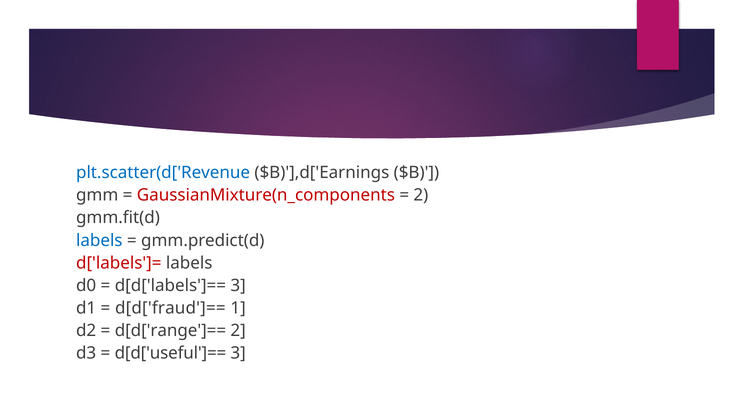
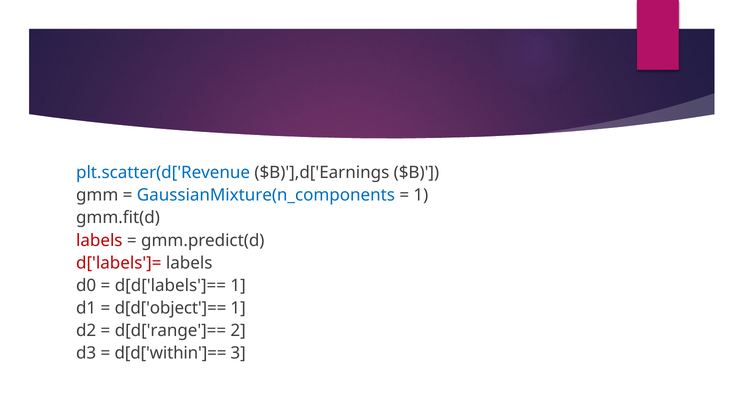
GaussianMixture(n_components colour: red -> blue
2 at (421, 195): 2 -> 1
labels at (99, 240) colour: blue -> red
d[d['labels']== 3: 3 -> 1
d[d['fraud']==: d[d['fraud']== -> d[d['object']==
d[d['useful']==: d[d['useful']== -> d[d['within']==
